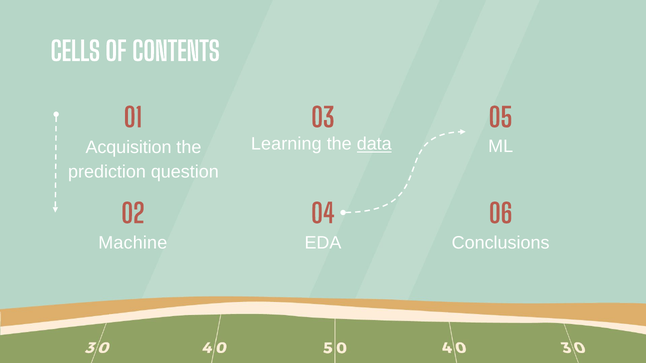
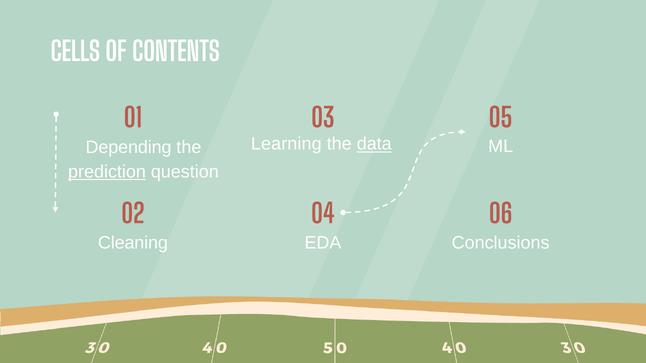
Acquisition: Acquisition -> Depending
prediction underline: none -> present
Machine: Machine -> Cleaning
